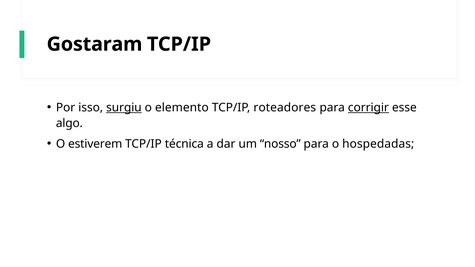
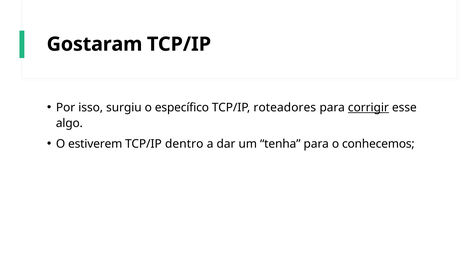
surgiu underline: present -> none
elemento: elemento -> específico
técnica: técnica -> dentro
nosso: nosso -> tenha
hospedadas: hospedadas -> conhecemos
